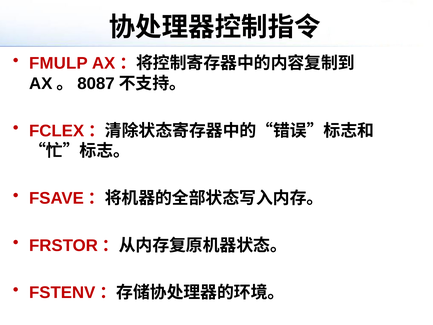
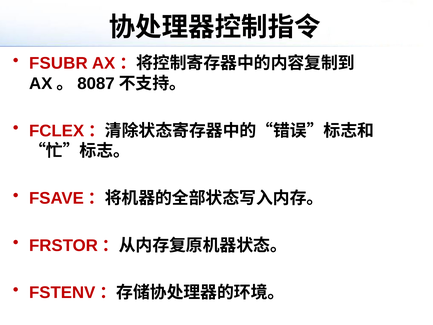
FMULP: FMULP -> FSUBR
